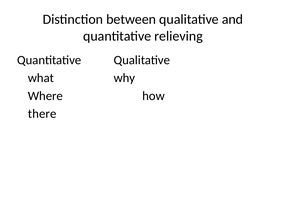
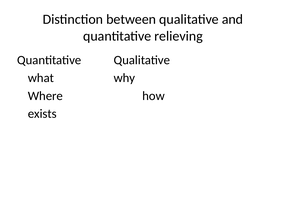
there: there -> exists
